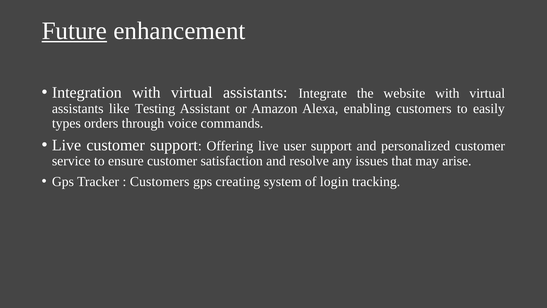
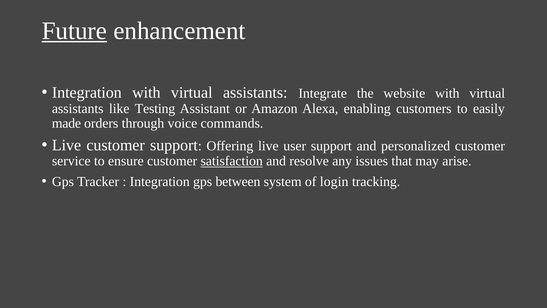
types: types -> made
satisfaction underline: none -> present
Customers at (160, 181): Customers -> Integration
creating: creating -> between
